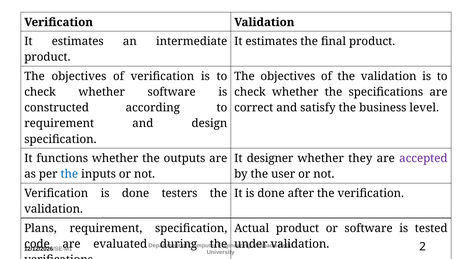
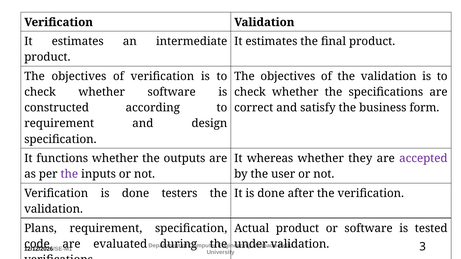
level: level -> form
designer: designer -> whereas
the at (69, 174) colour: blue -> purple
2: 2 -> 3
